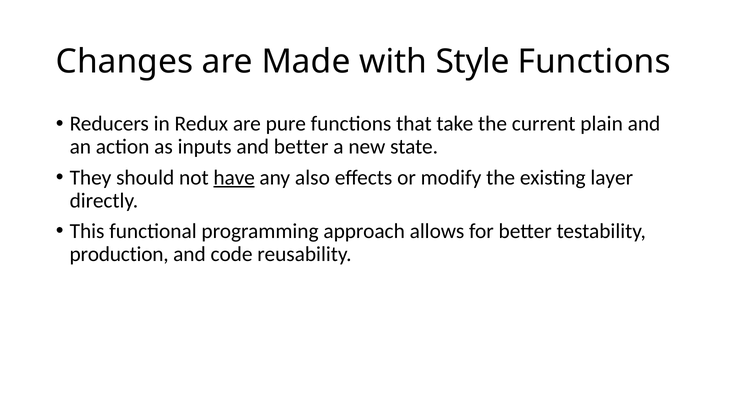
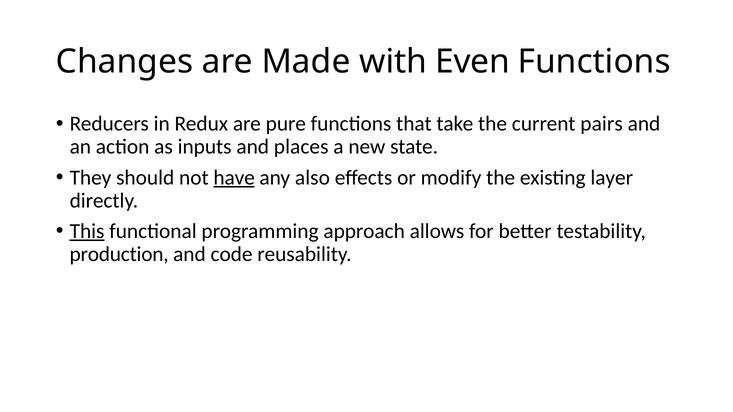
Style: Style -> Even
plain: plain -> pairs
and better: better -> places
This underline: none -> present
